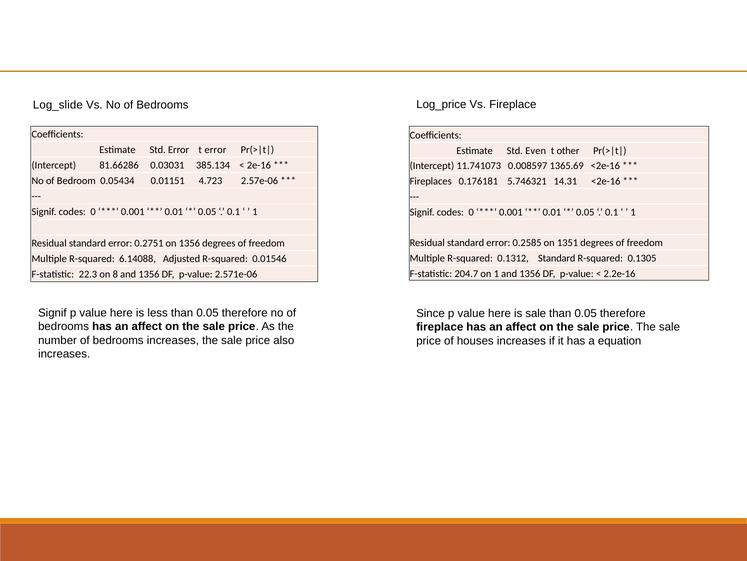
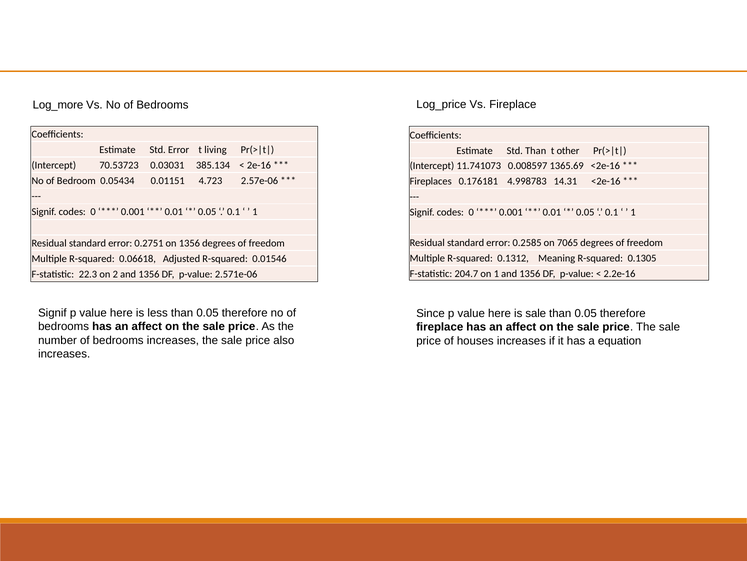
Log_slide: Log_slide -> Log_more
t error: error -> living
Std Even: Even -> Than
81.66286: 81.66286 -> 70.53723
5.746321: 5.746321 -> 4.998783
1351: 1351 -> 7065
0.1312 Standard: Standard -> Meaning
6.14088: 6.14088 -> 0.06618
8: 8 -> 2
